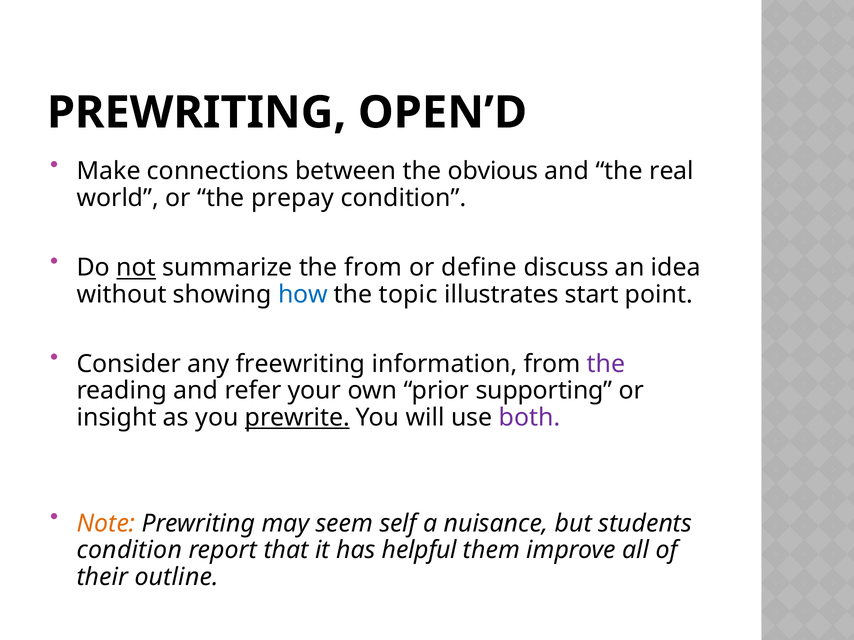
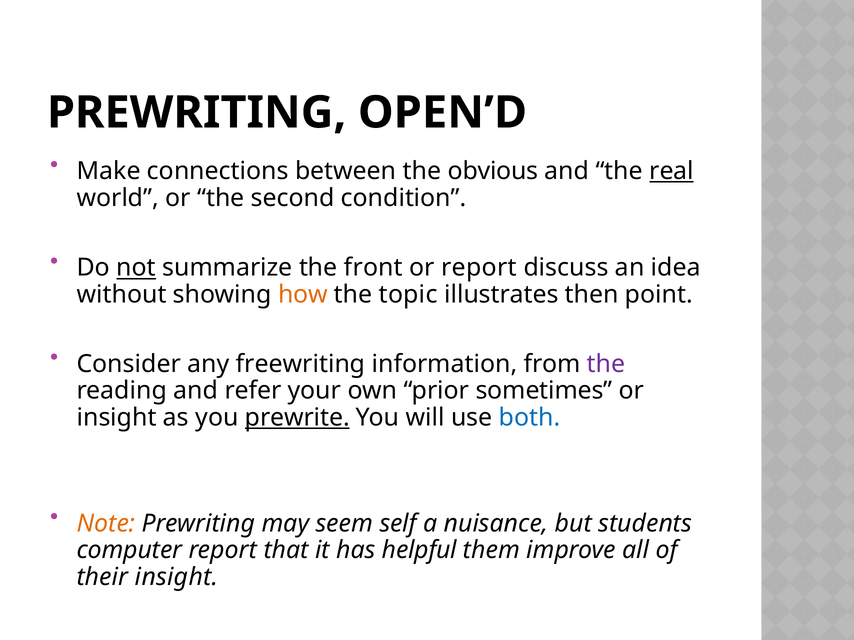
real underline: none -> present
prepay: prepay -> second
the from: from -> front
or define: define -> report
how colour: blue -> orange
start: start -> then
supporting: supporting -> sometimes
both colour: purple -> blue
condition at (129, 551): condition -> computer
their outline: outline -> insight
